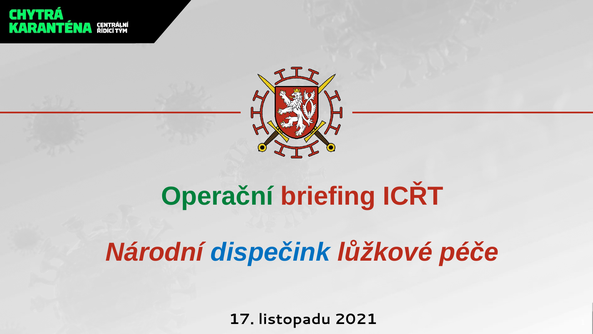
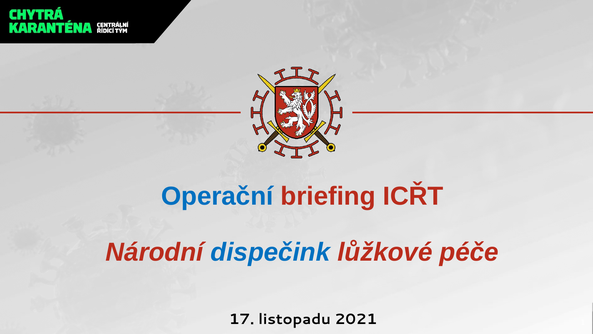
Operační colour: green -> blue
